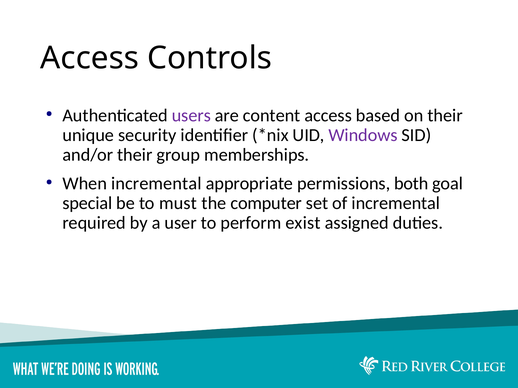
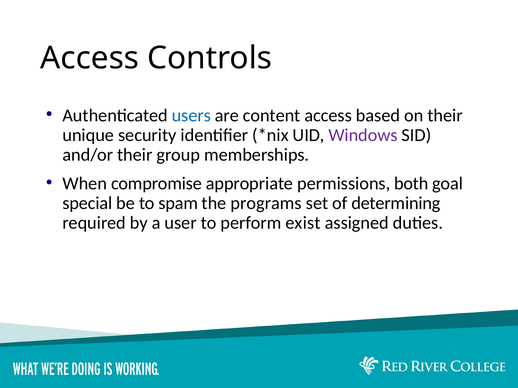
users colour: purple -> blue
When incremental: incremental -> compromise
must: must -> spam
computer: computer -> programs
of incremental: incremental -> determining
